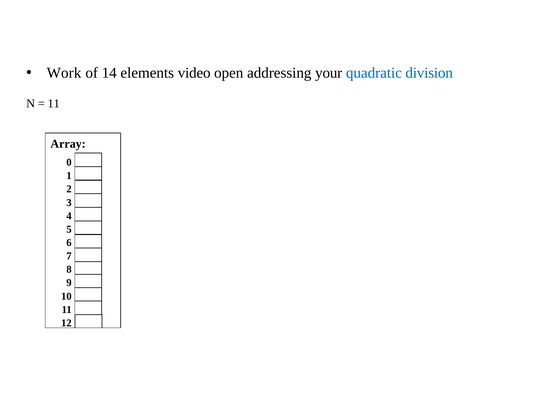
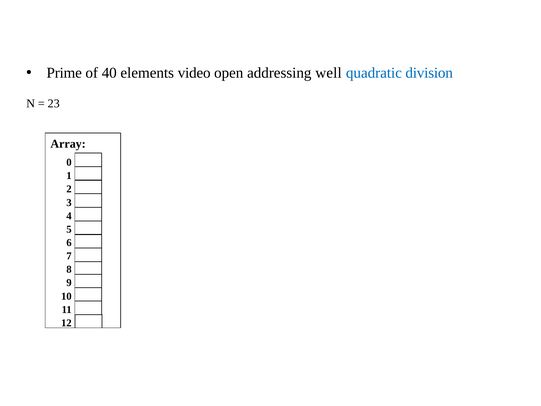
Work: Work -> Prime
14: 14 -> 40
your: your -> well
11 at (54, 103): 11 -> 23
